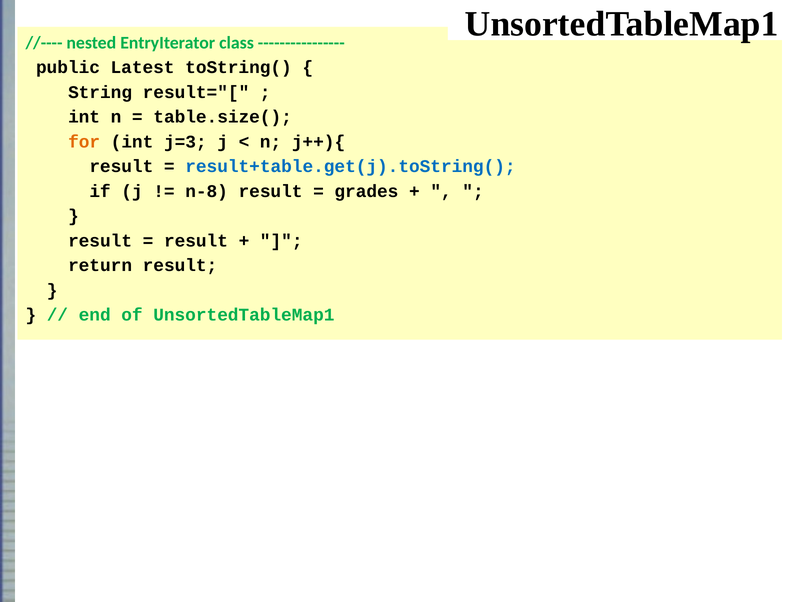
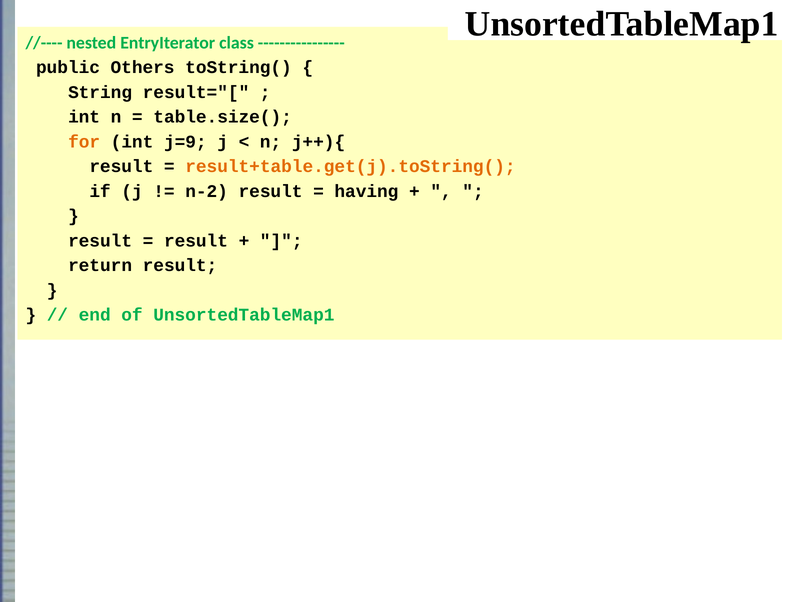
Latest: Latest -> Others
j=3: j=3 -> j=9
result+table.get(j).toString( colour: blue -> orange
n-8: n-8 -> n-2
grades: grades -> having
